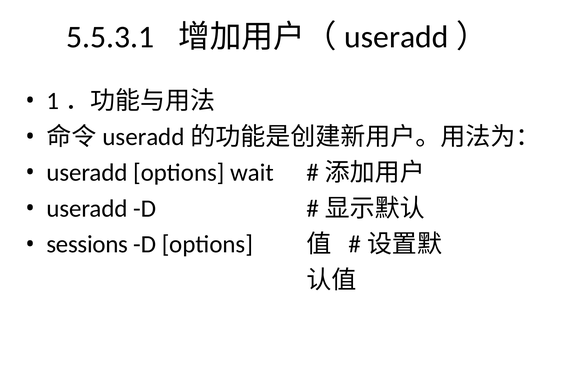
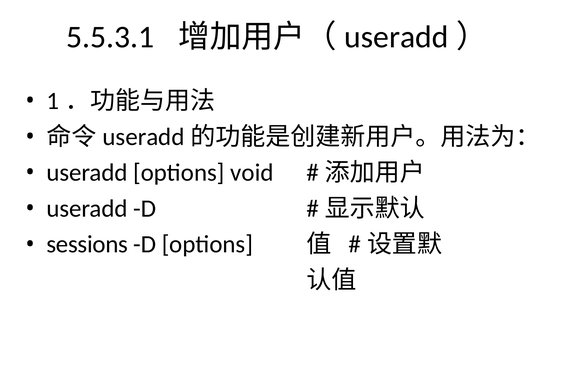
wait: wait -> void
